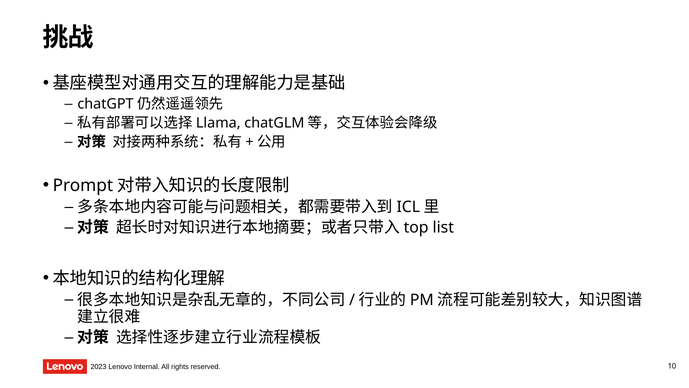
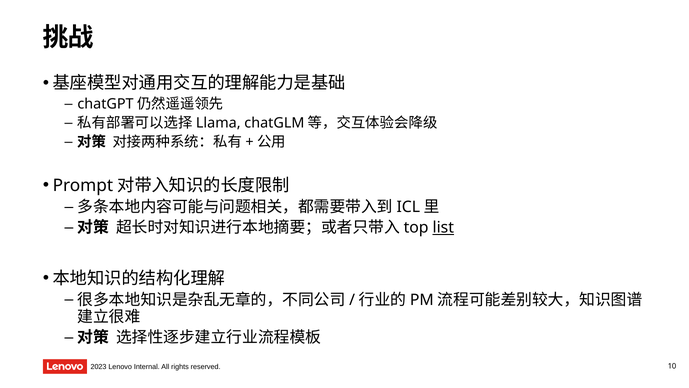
list underline: none -> present
